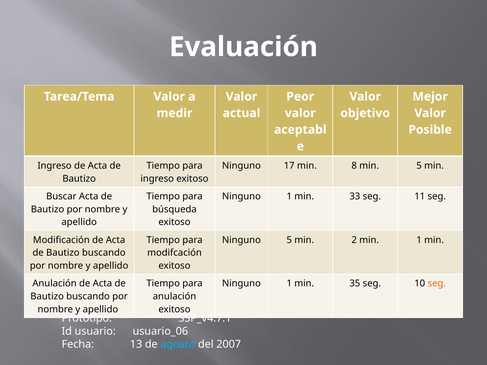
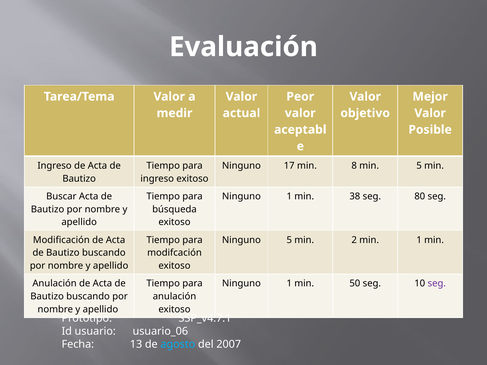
33: 33 -> 38
11: 11 -> 80
35: 35 -> 50
seg at (437, 284) colour: orange -> purple
